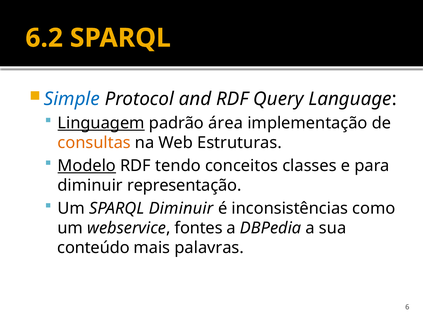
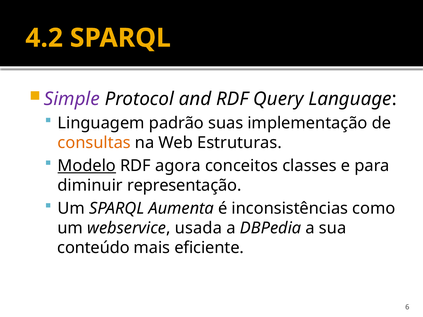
6.2: 6.2 -> 4.2
Simple colour: blue -> purple
Linguagem underline: present -> none
área: área -> suas
tendo: tendo -> agora
SPARQL Diminuir: Diminuir -> Aumenta
fontes: fontes -> usada
palavras: palavras -> eficiente
